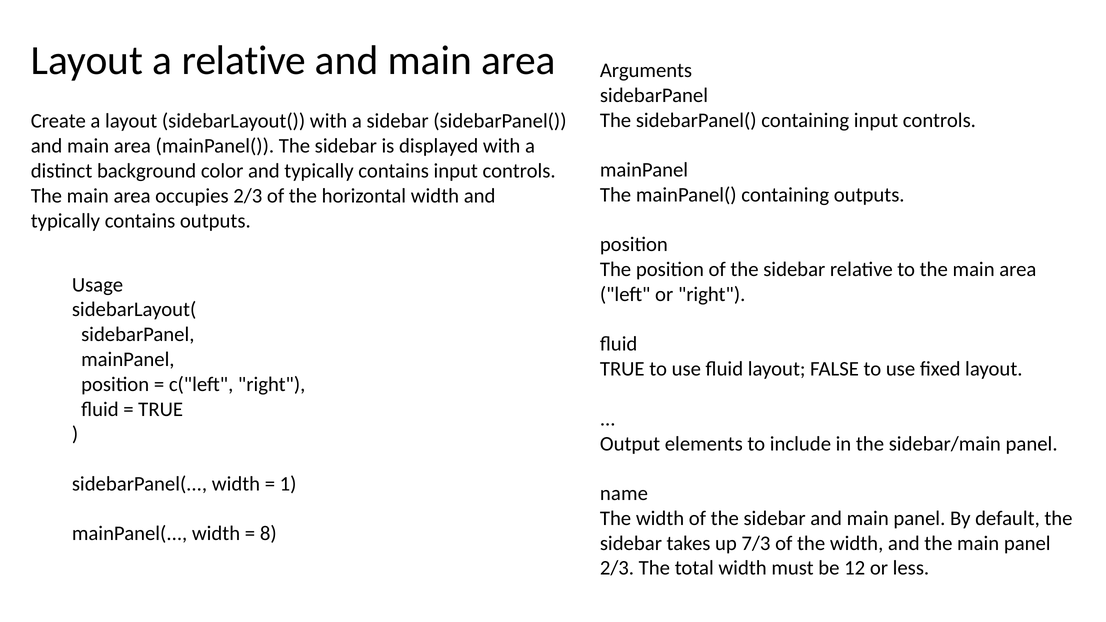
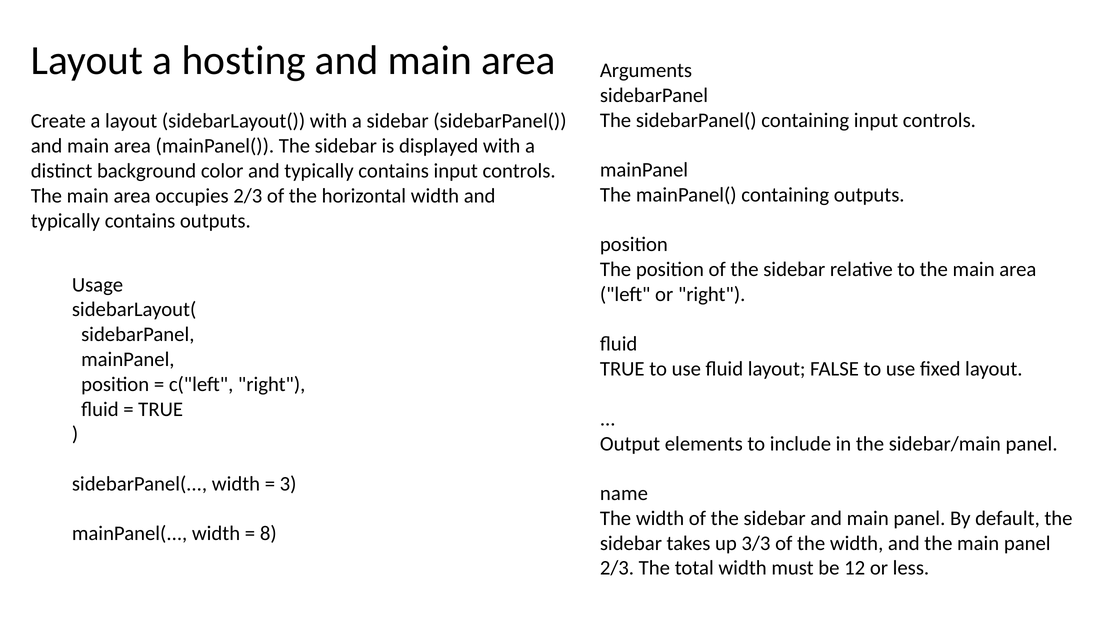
a relative: relative -> hosting
1: 1 -> 3
7/3: 7/3 -> 3/3
